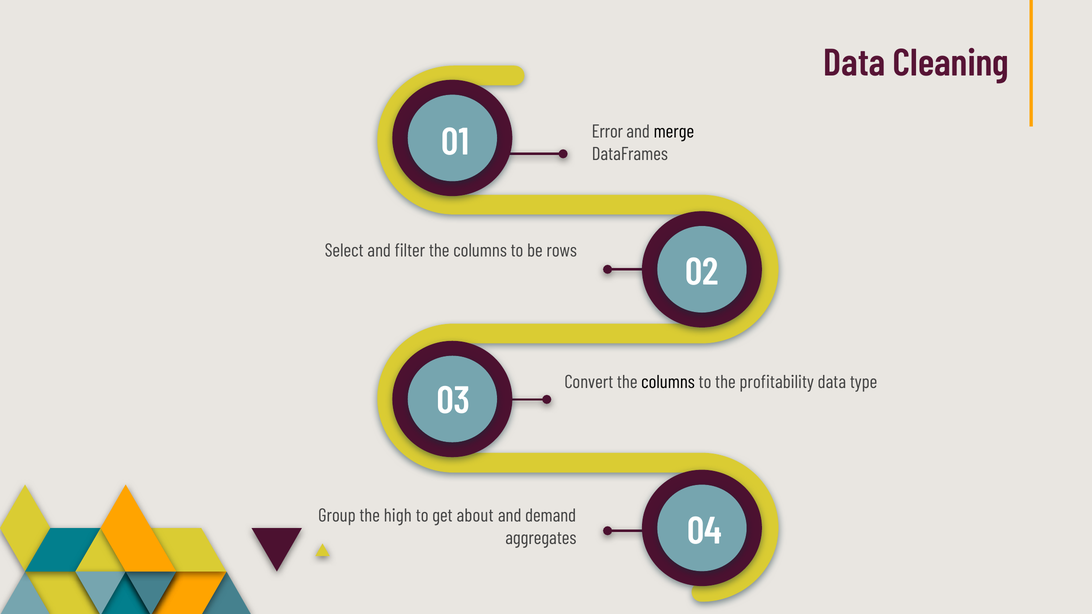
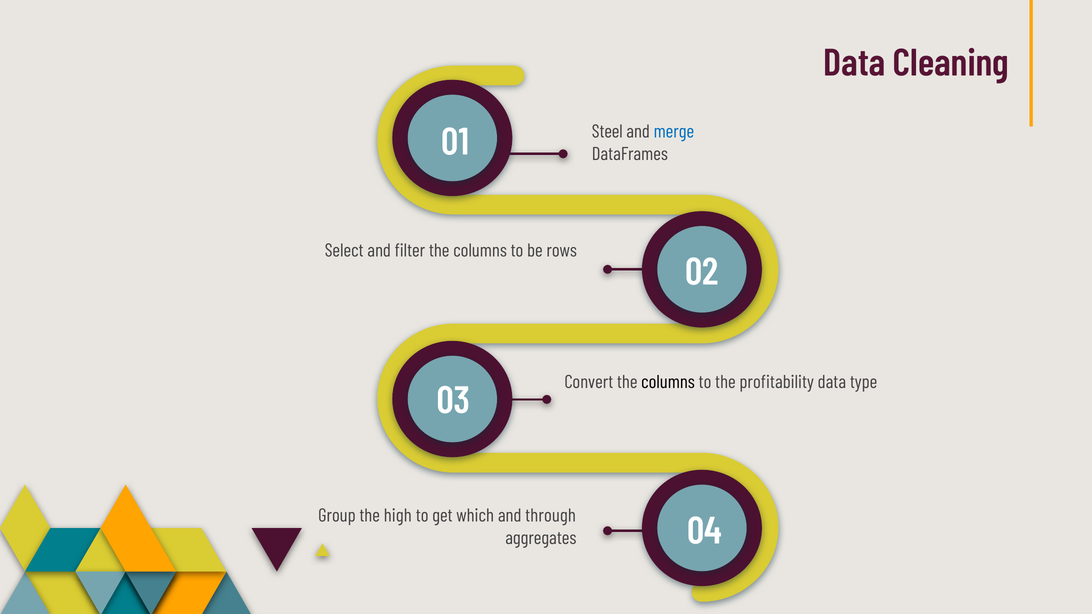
Error: Error -> Steel
merge colour: black -> blue
about: about -> which
demand: demand -> through
